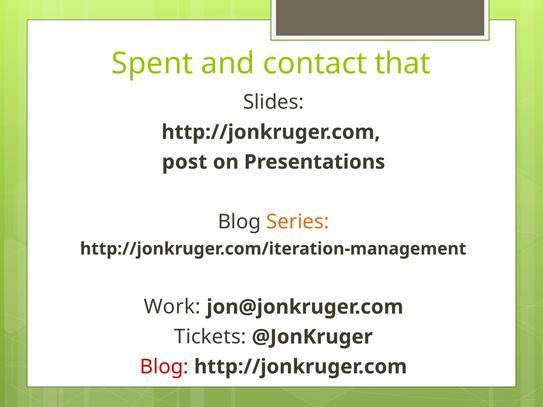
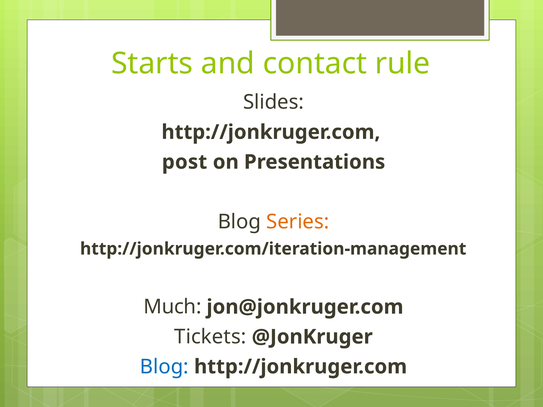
Spent: Spent -> Starts
that: that -> rule
Work: Work -> Much
Blog at (164, 367) colour: red -> blue
